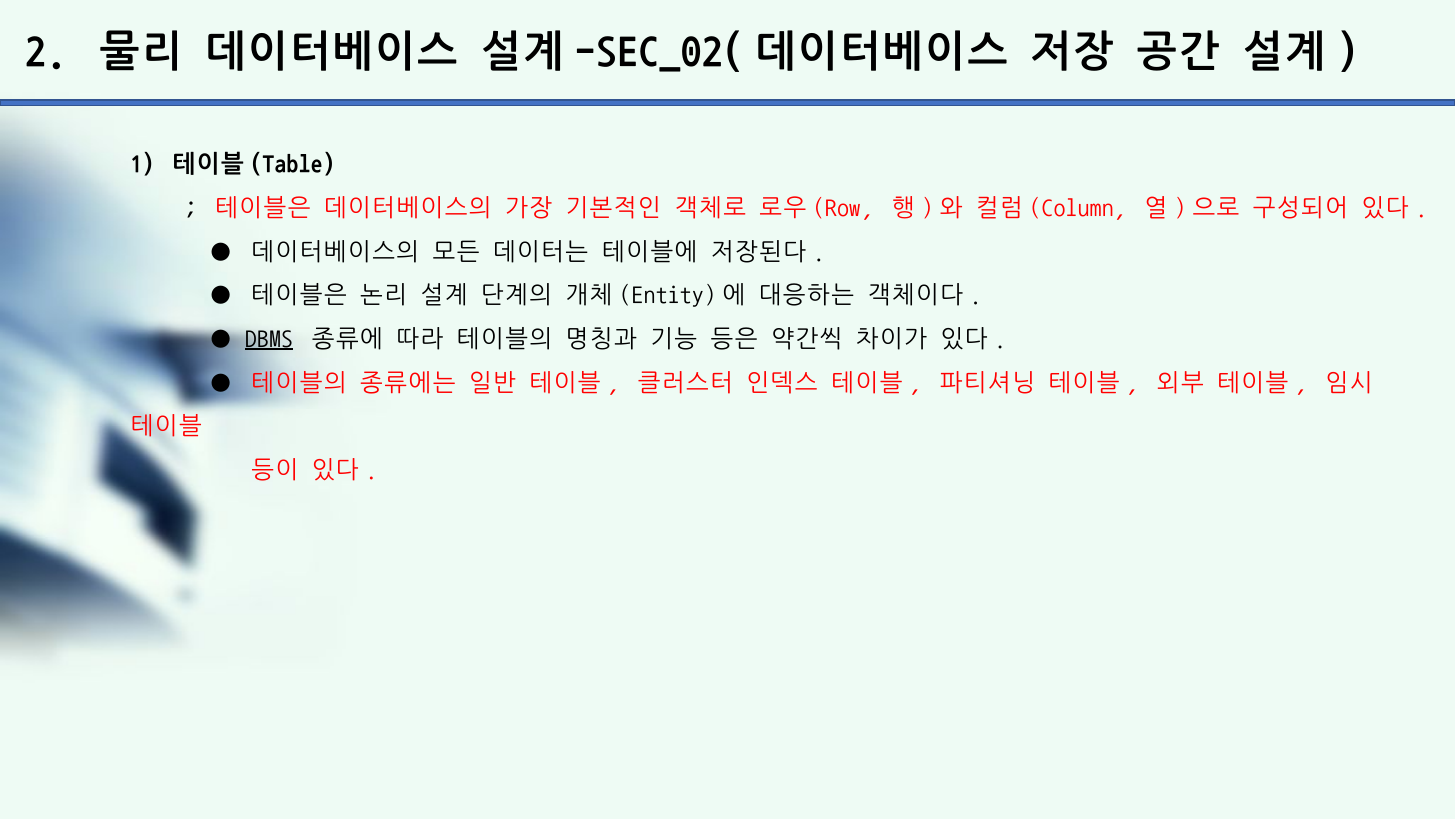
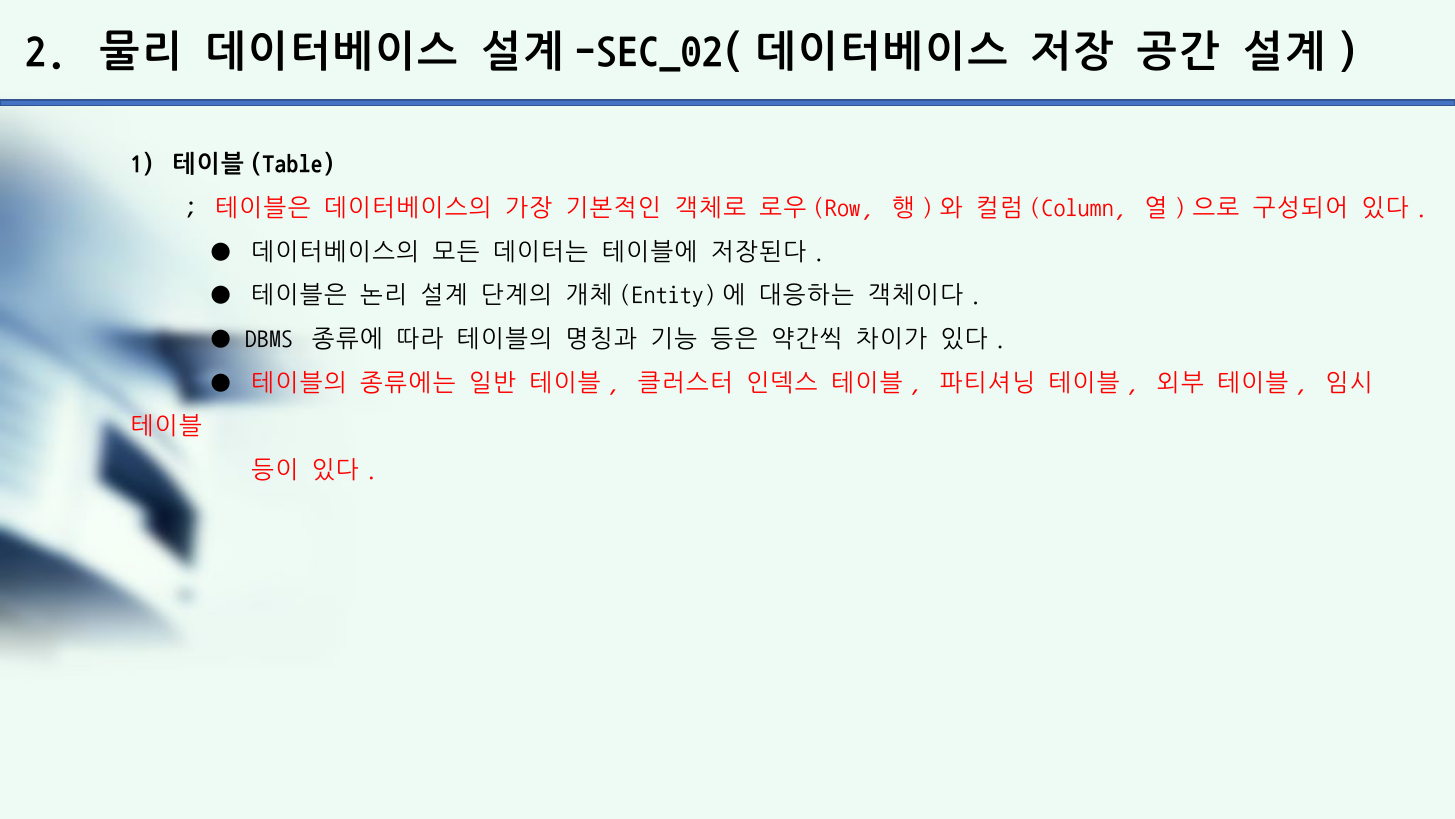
DBMS underline: present -> none
